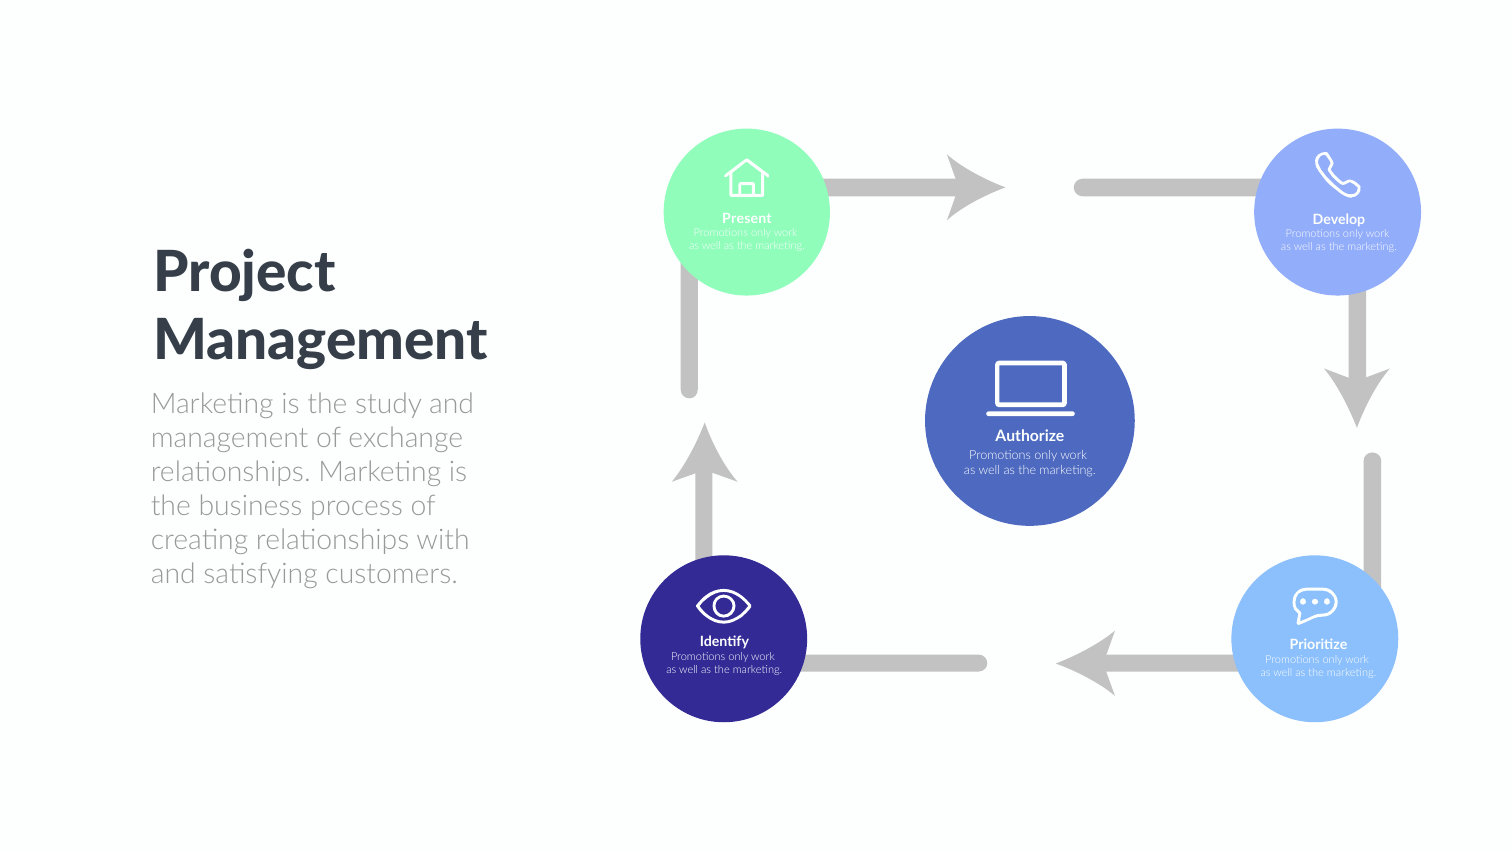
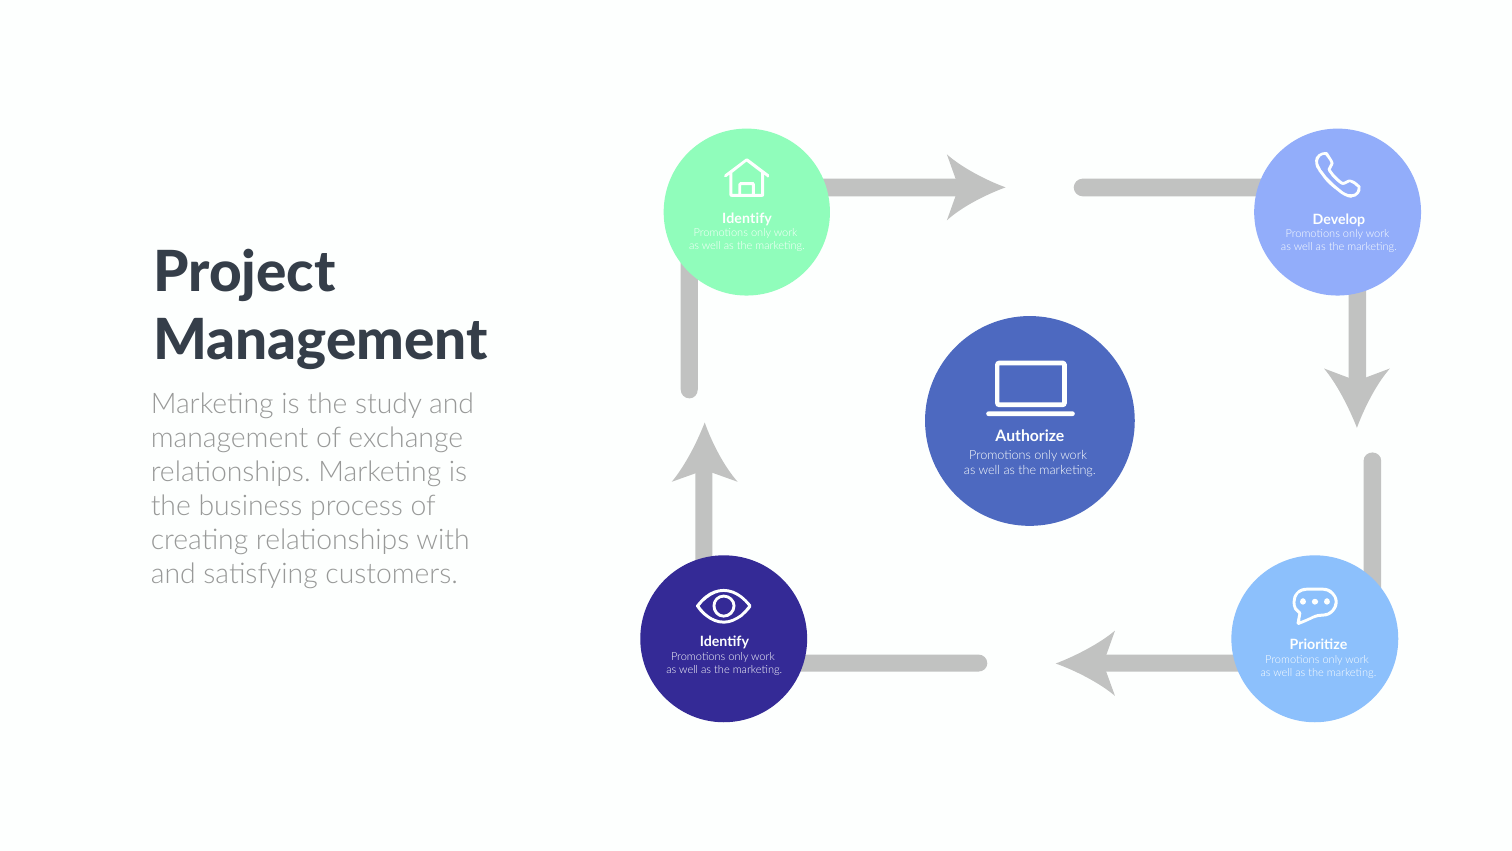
Present at (747, 218): Present -> Identify
